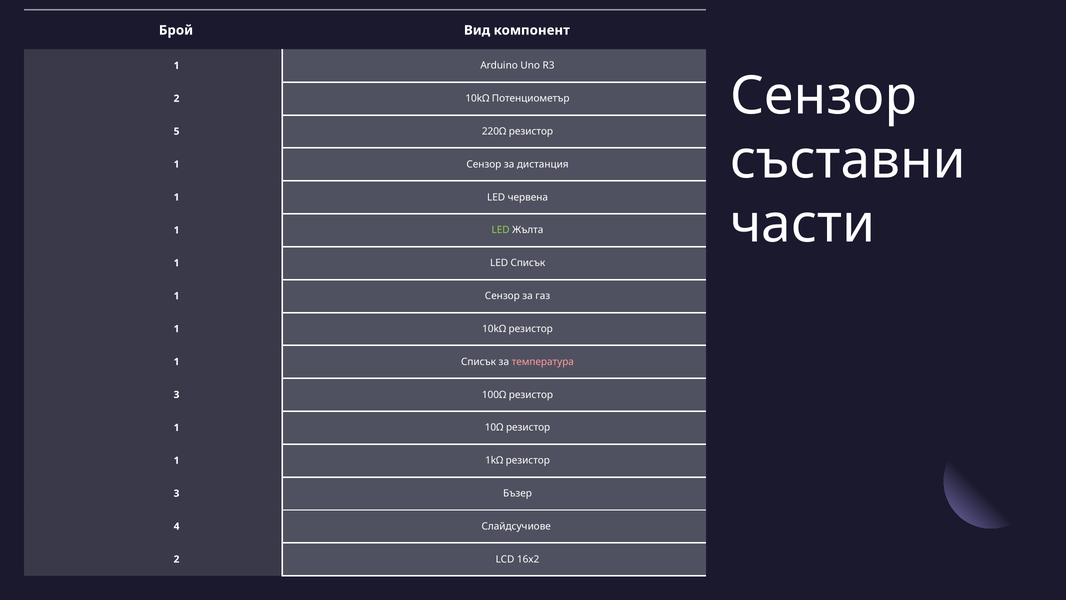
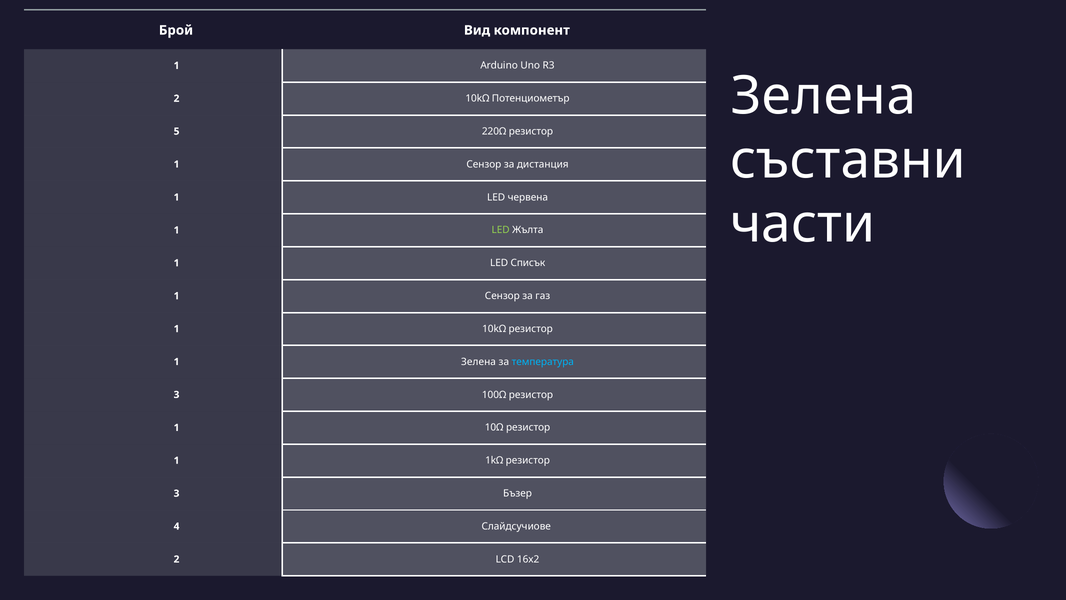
Сензор at (824, 96): Сензор -> Зелена
1 Списък: Списък -> Зелена
температура colour: pink -> light blue
